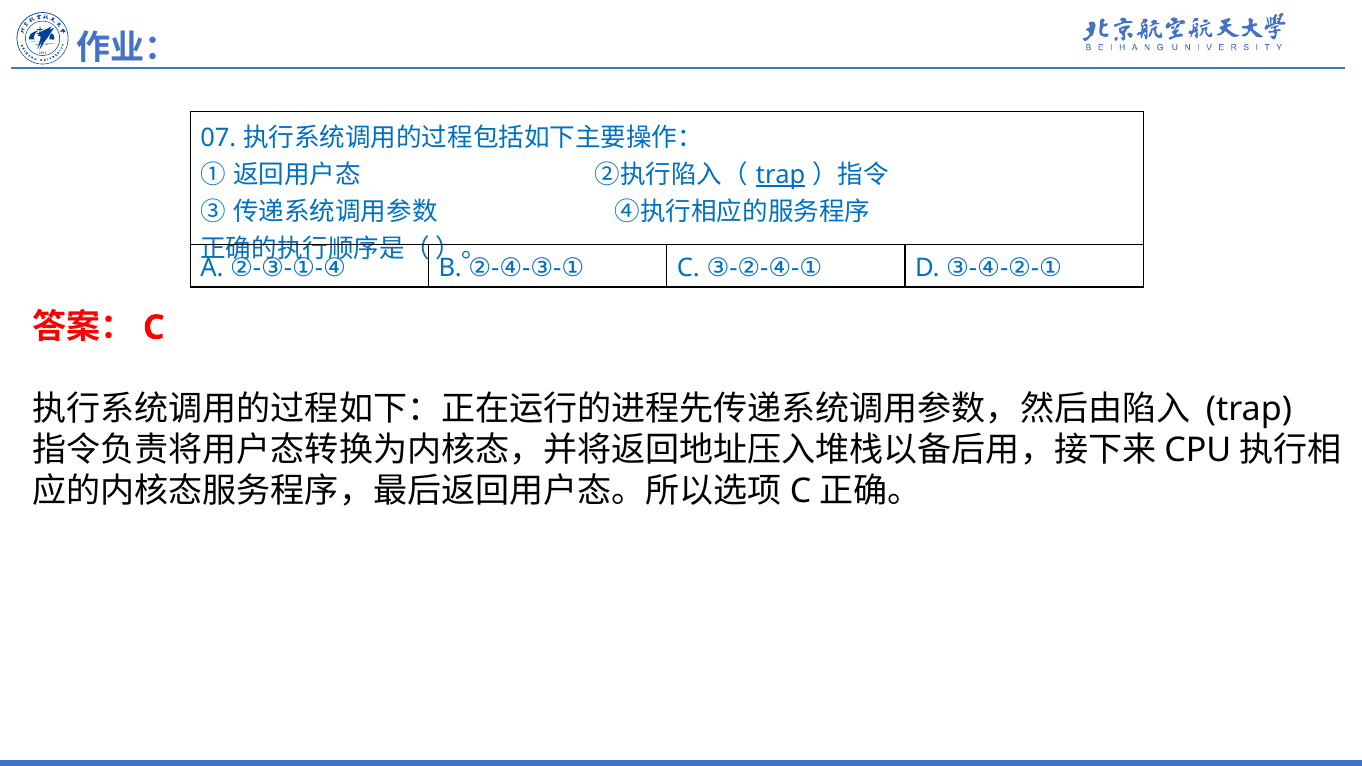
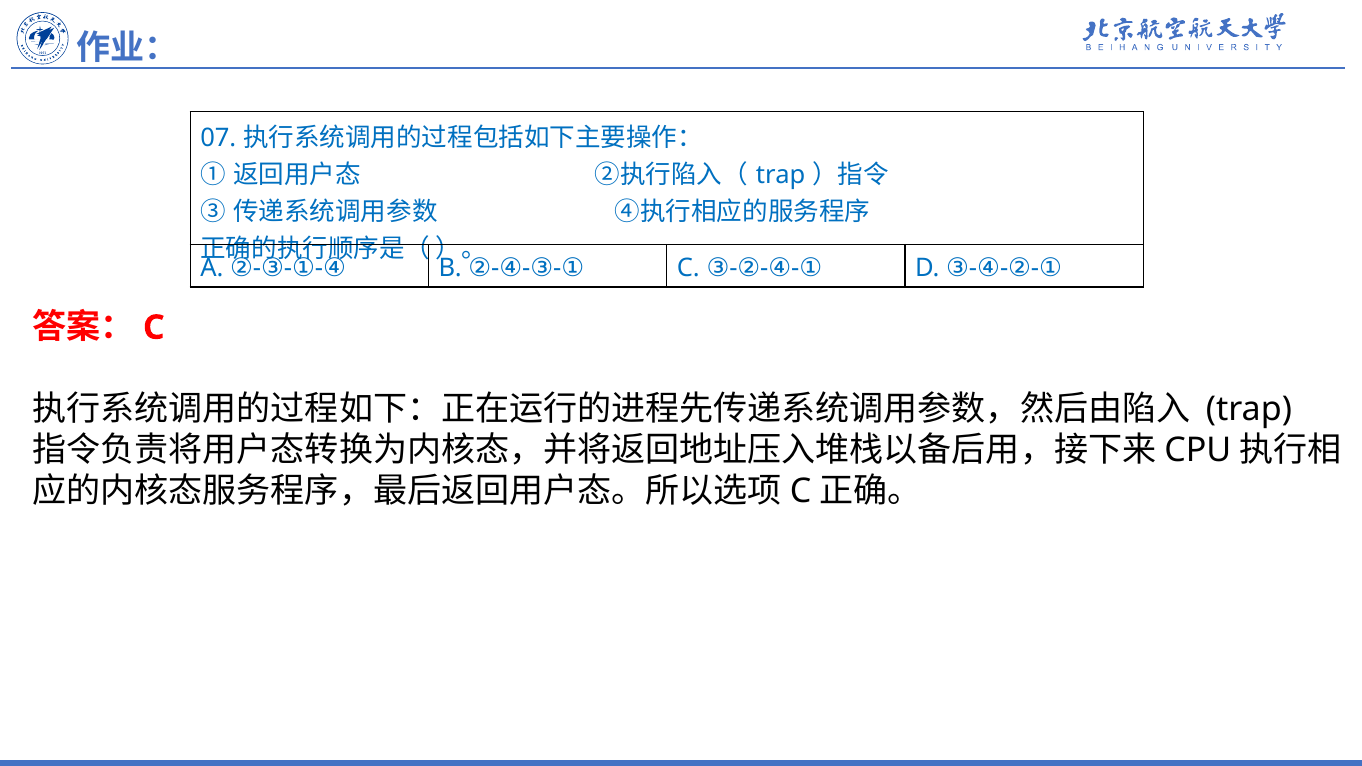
trap at (781, 175) underline: present -> none
